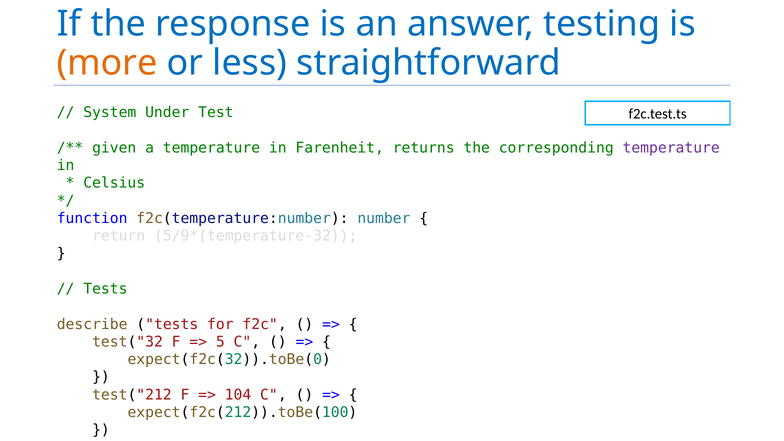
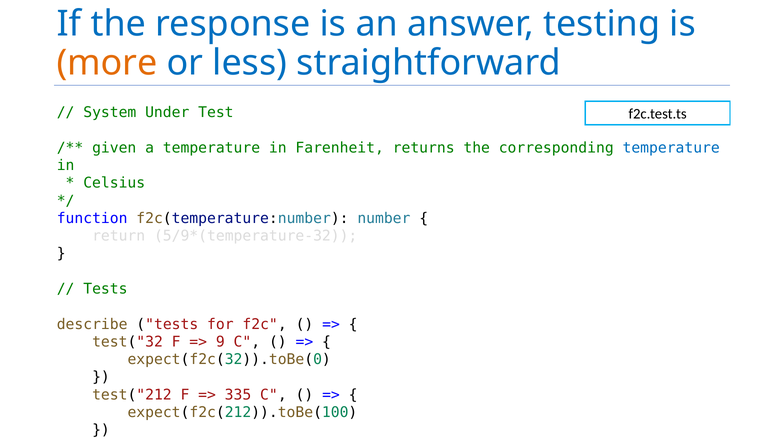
temperature at (671, 148) colour: purple -> blue
5: 5 -> 9
104: 104 -> 335
